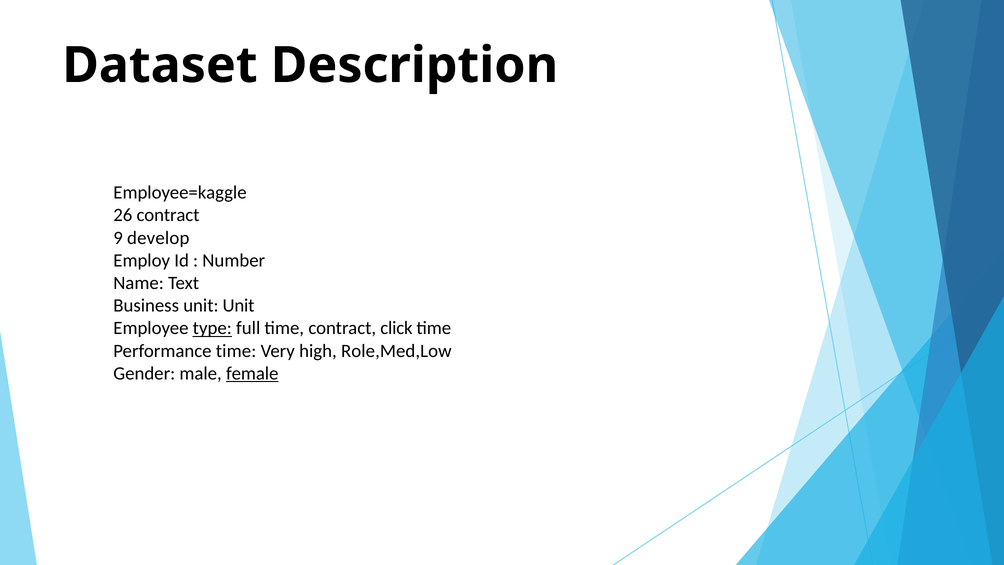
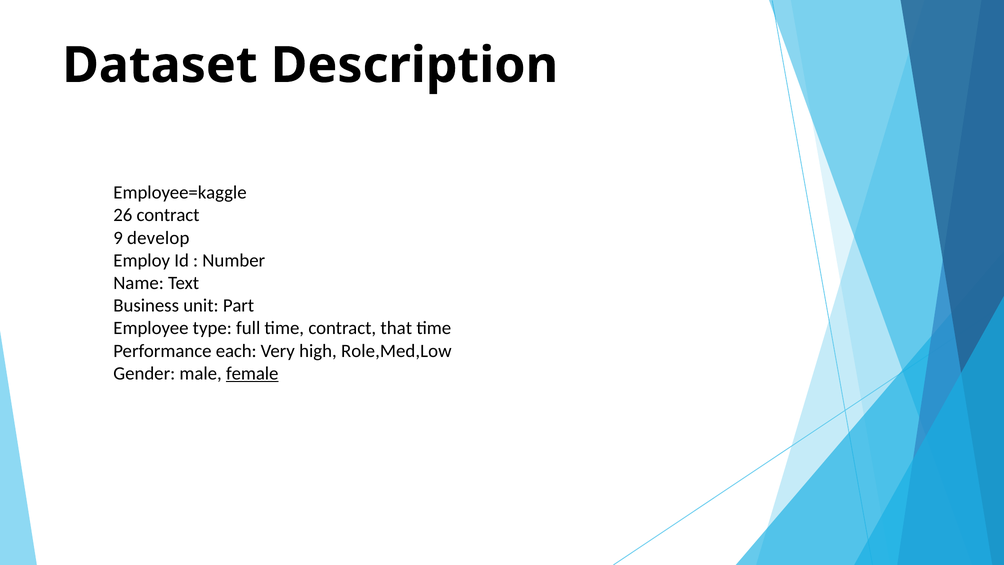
unit Unit: Unit -> Part
type underline: present -> none
click: click -> that
Performance time: time -> each
